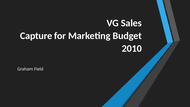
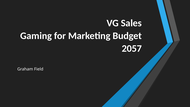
Capture: Capture -> Gaming
2010: 2010 -> 2057
